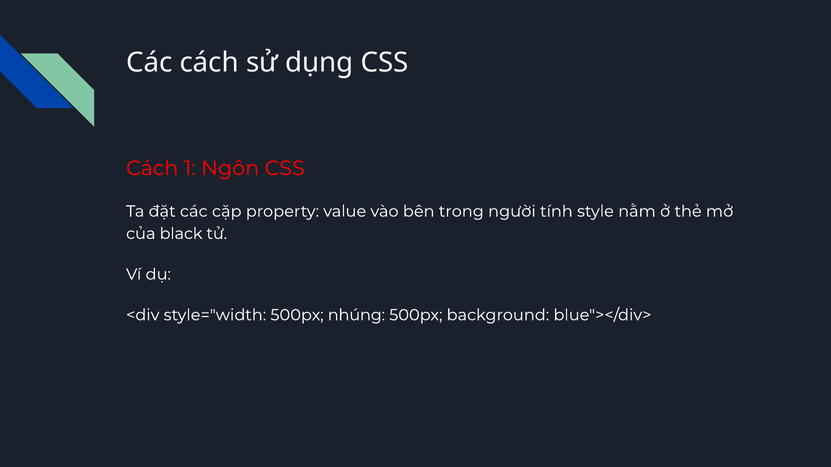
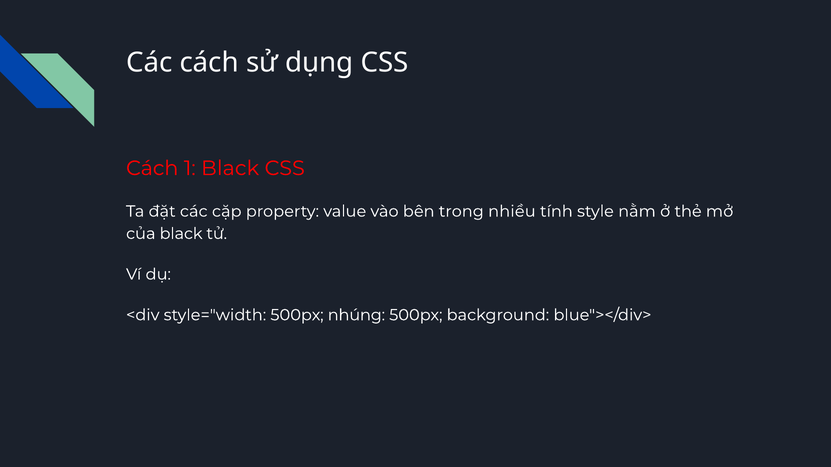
1 Ngôn: Ngôn -> Black
người: người -> nhiều
